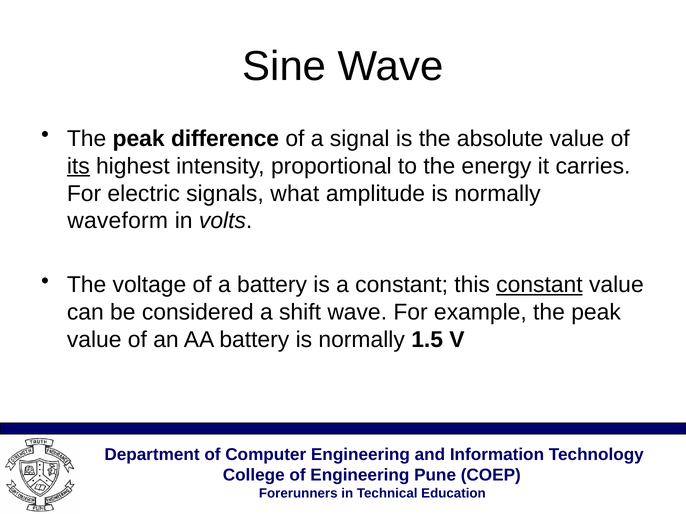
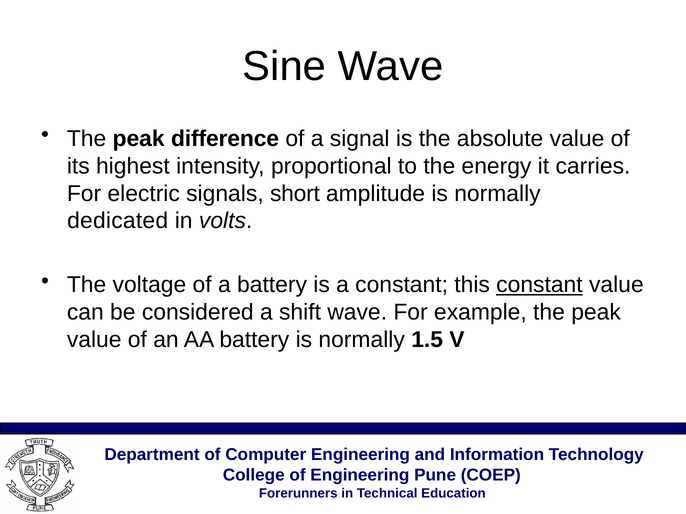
its underline: present -> none
what: what -> short
waveform: waveform -> dedicated
